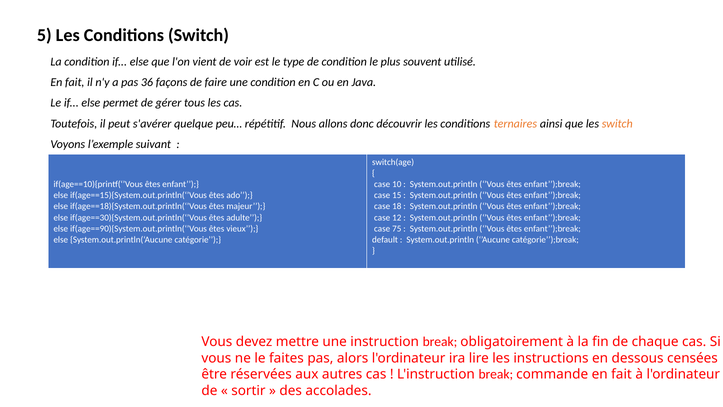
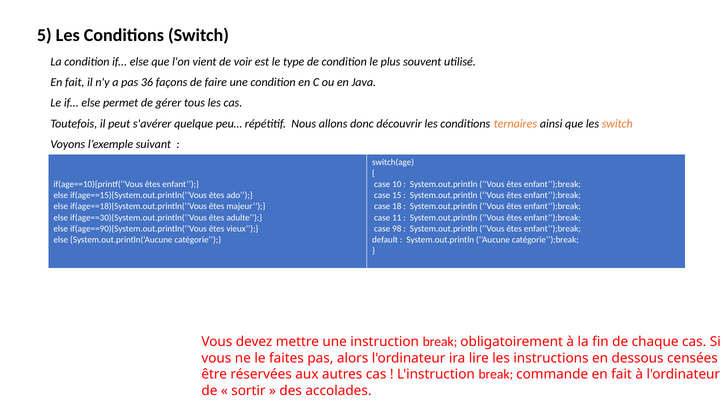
12: 12 -> 11
75: 75 -> 98
